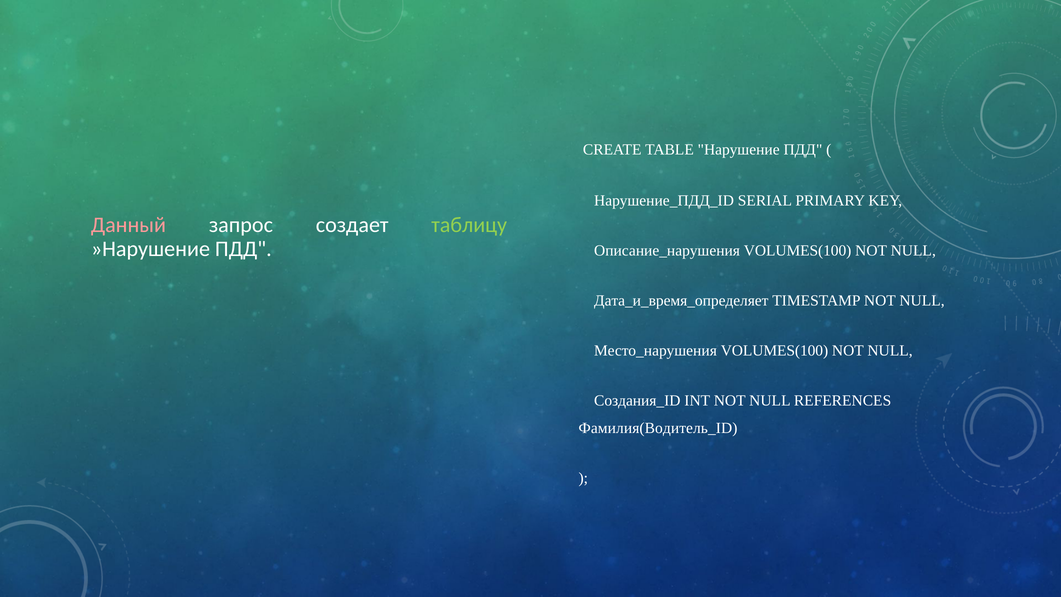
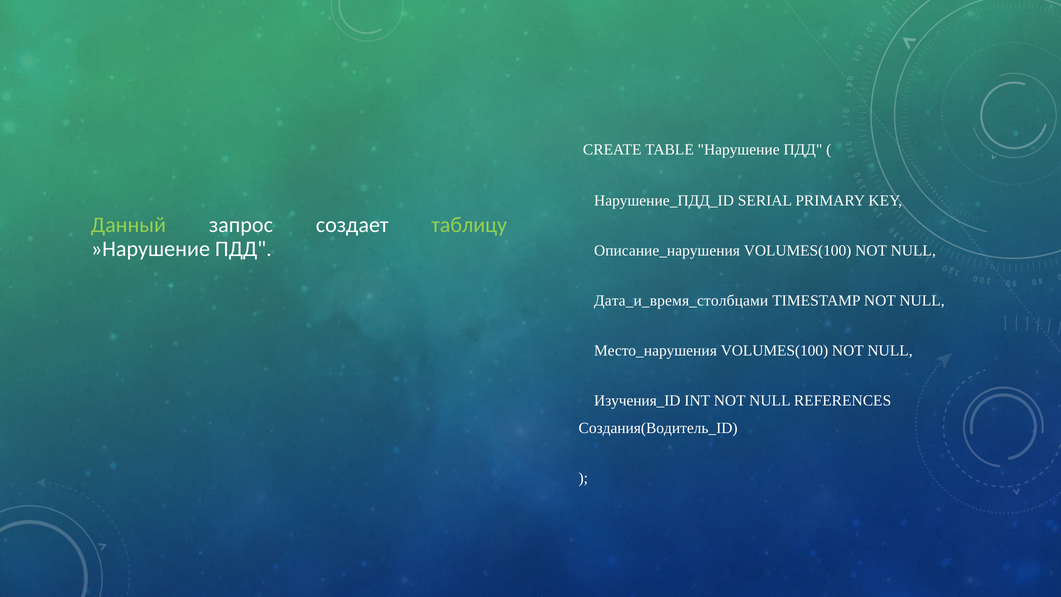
Данный colour: pink -> light green
Дата_и_время_определяет: Дата_и_время_определяет -> Дата_и_время_столбцами
Создания_ID: Создания_ID -> Изучения_ID
Фамилия(Водитель_ID: Фамилия(Водитель_ID -> Создания(Водитель_ID
